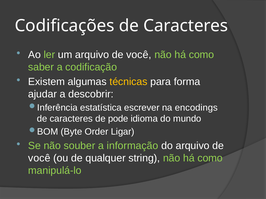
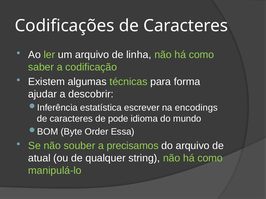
um arquivo de você: você -> linha
técnicas colour: yellow -> light green
Ligar: Ligar -> Essa
informação: informação -> precisamos
você at (39, 158): você -> atual
